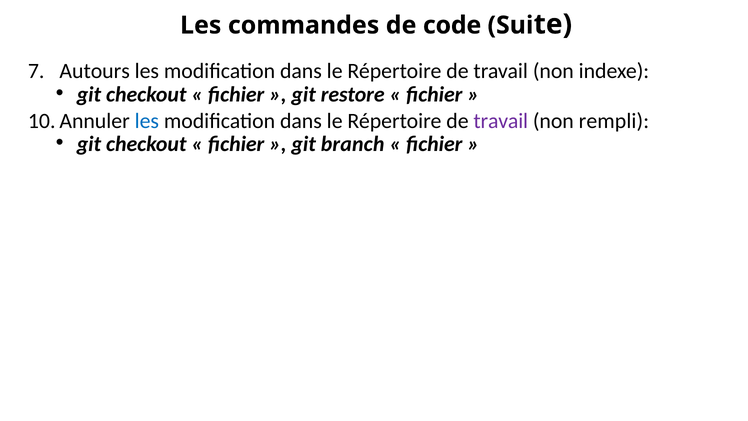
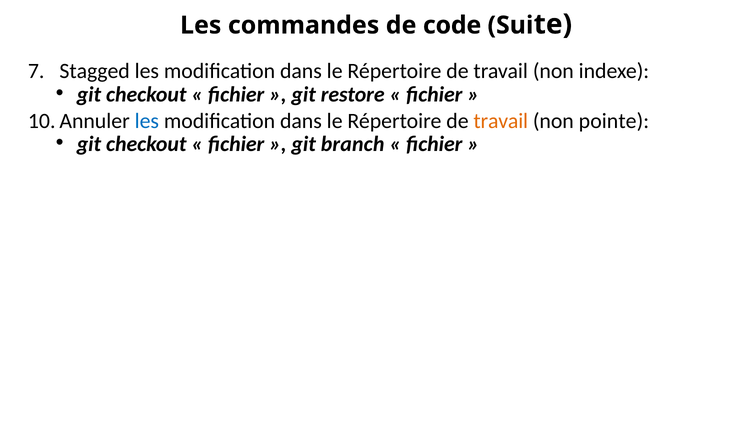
Autours: Autours -> Stagged
travail at (501, 121) colour: purple -> orange
rempli: rempli -> pointe
